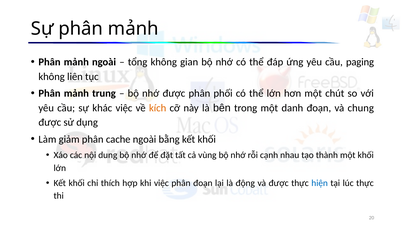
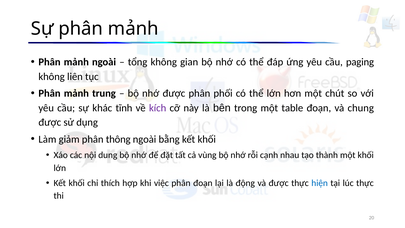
khác việc: việc -> tĩnh
kích colour: orange -> purple
danh: danh -> table
cache: cache -> thông
